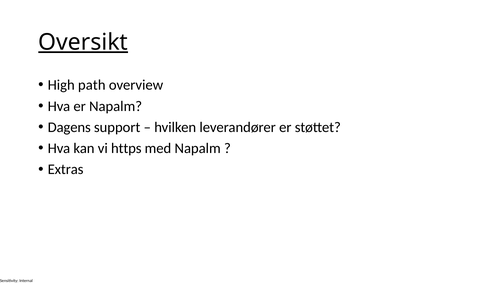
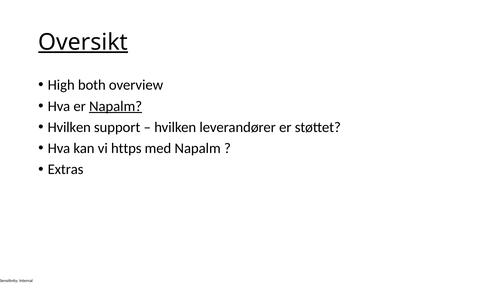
path: path -> both
Napalm at (116, 106) underline: none -> present
Dagens at (69, 127): Dagens -> Hvilken
